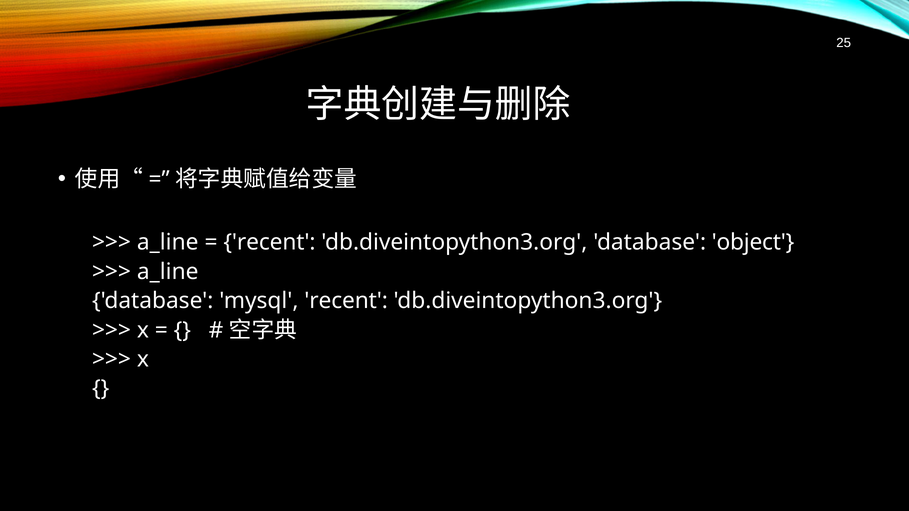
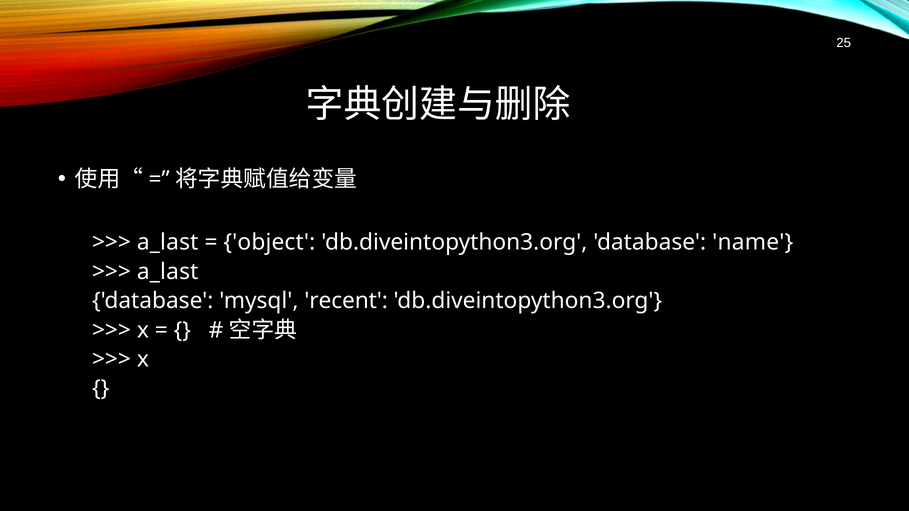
a_line at (168, 242): a_line -> a_last
recent at (269, 242): recent -> object
object: object -> name
a_line at (168, 272): a_line -> a_last
